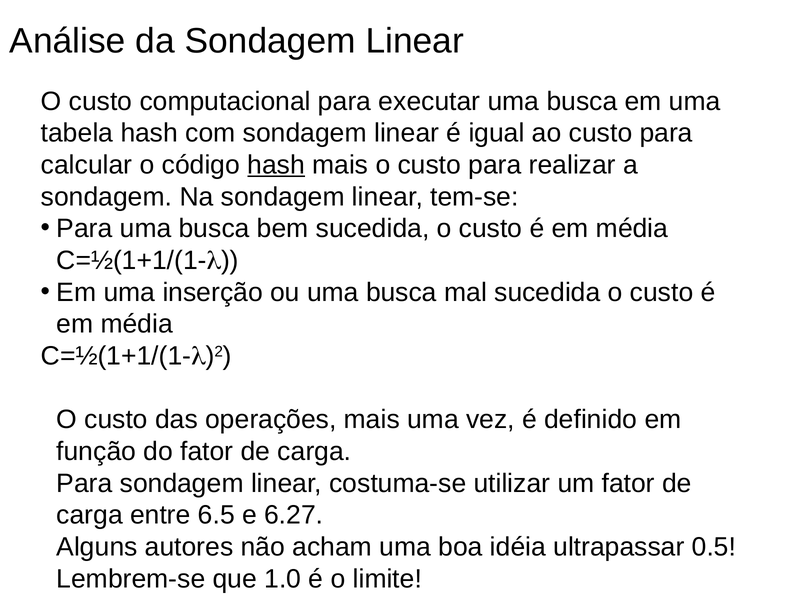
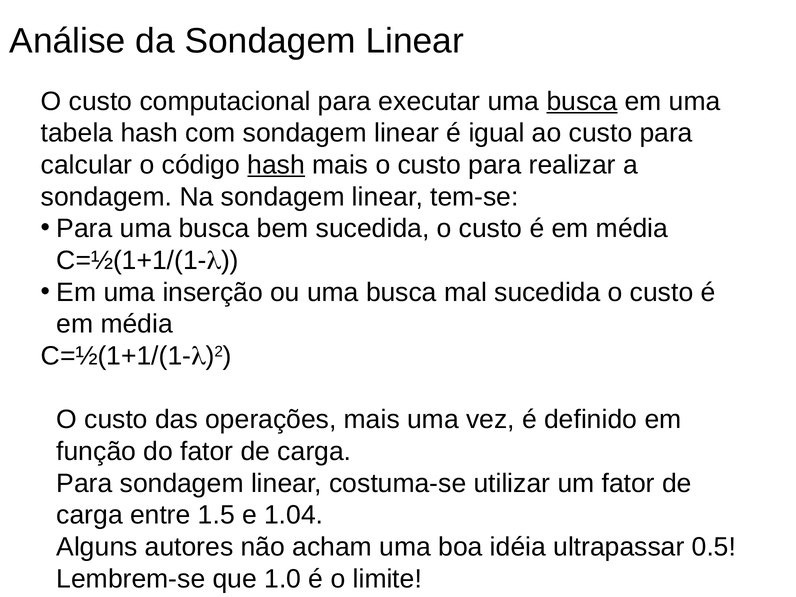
busca at (582, 101) underline: none -> present
6.5: 6.5 -> 1.5
6.27: 6.27 -> 1.04
